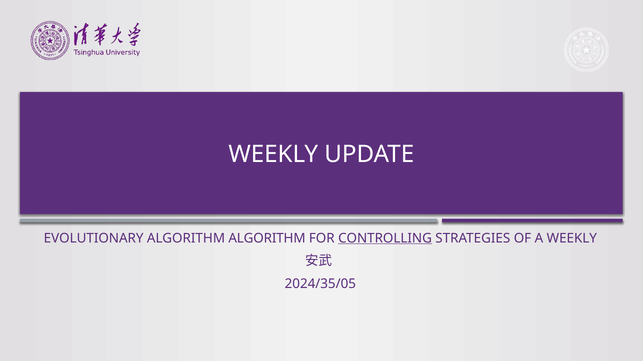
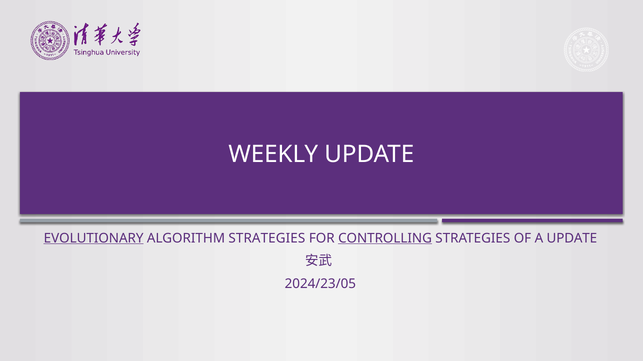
EVOLUTIONARY underline: none -> present
ALGORITHM ALGORITHM: ALGORITHM -> STRATEGIES
A WEEKLY: WEEKLY -> UPDATE
2024/35/05: 2024/35/05 -> 2024/23/05
